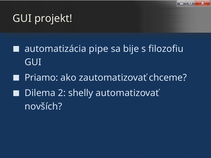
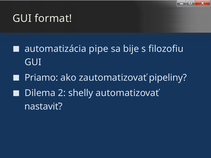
projekt: projekt -> format
chceme: chceme -> pipeliny
novších: novších -> nastaviť
